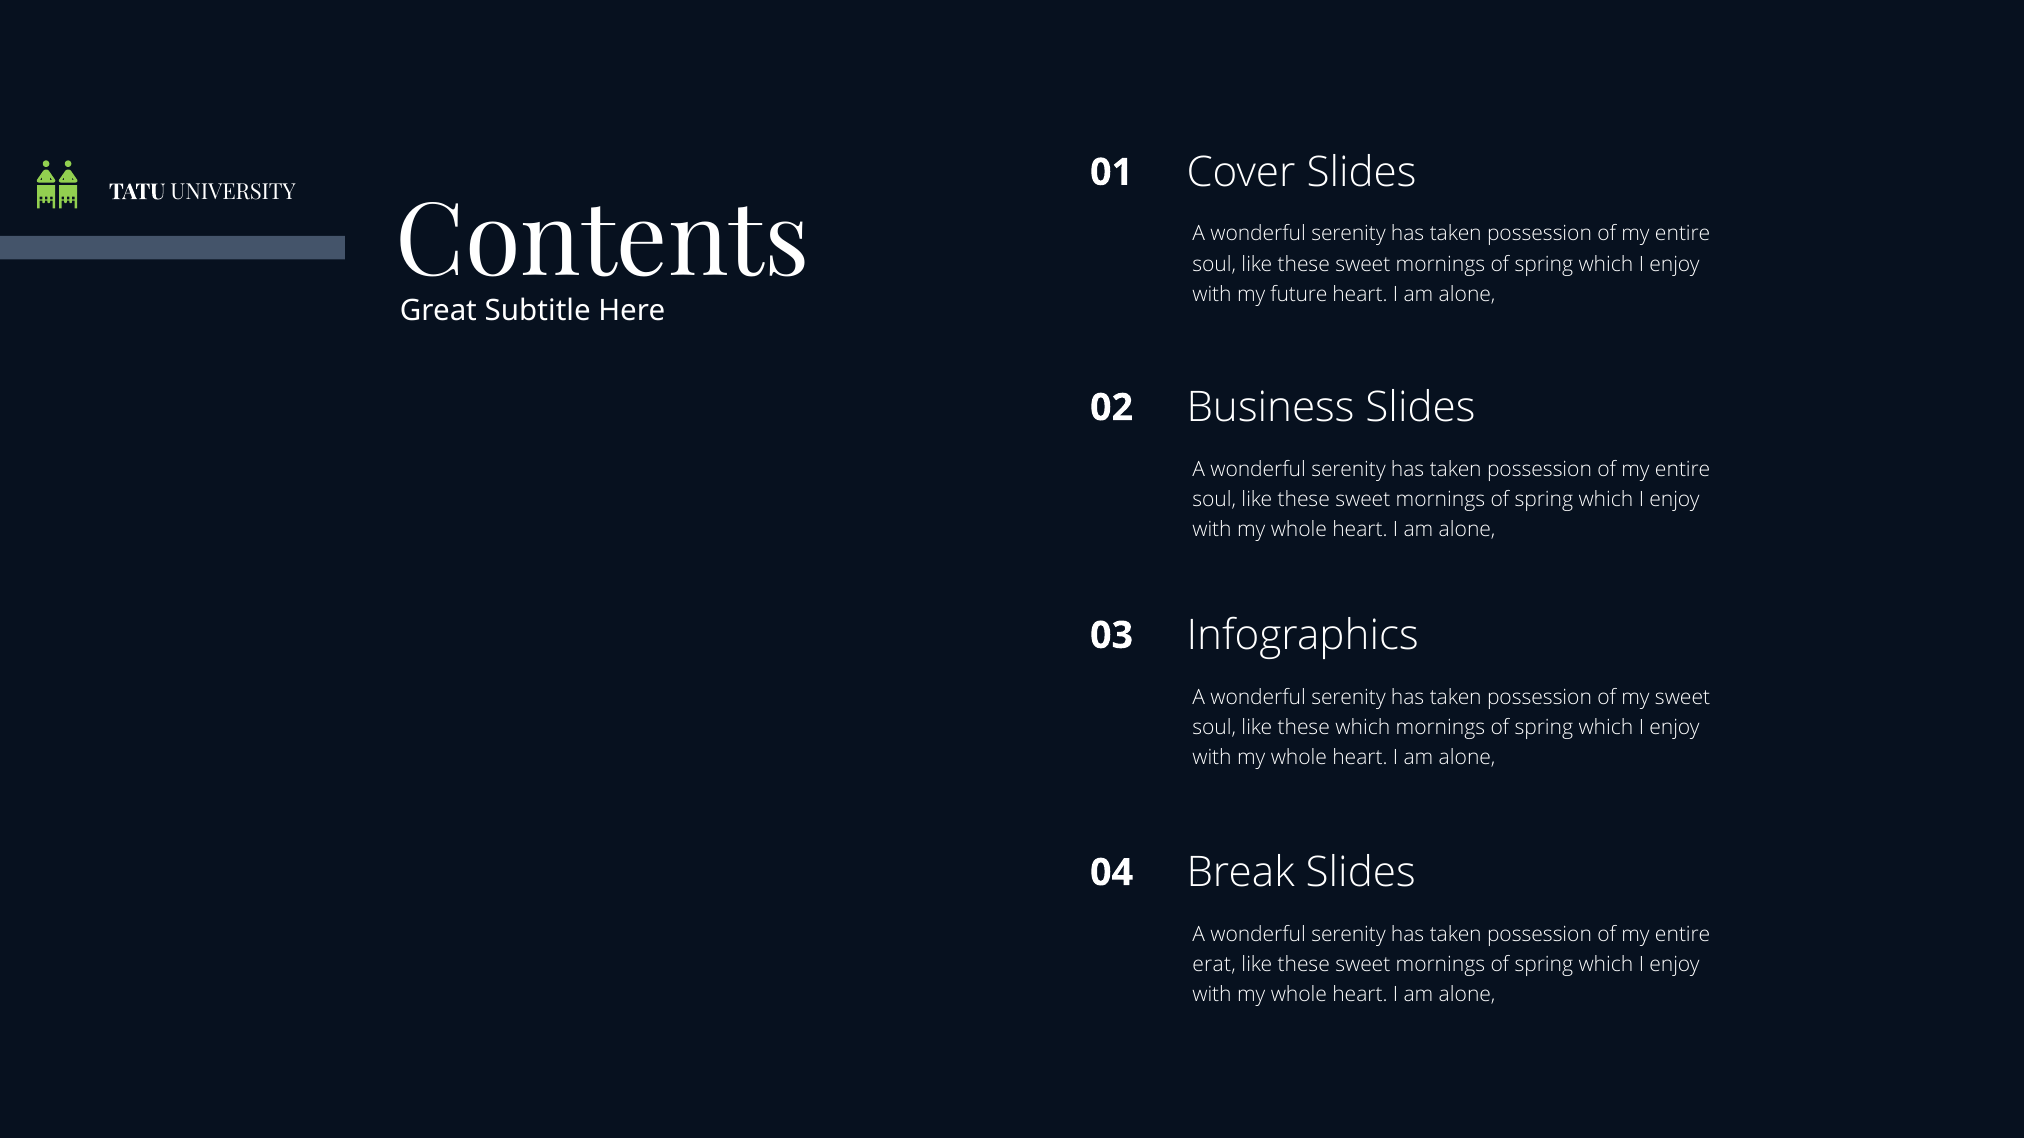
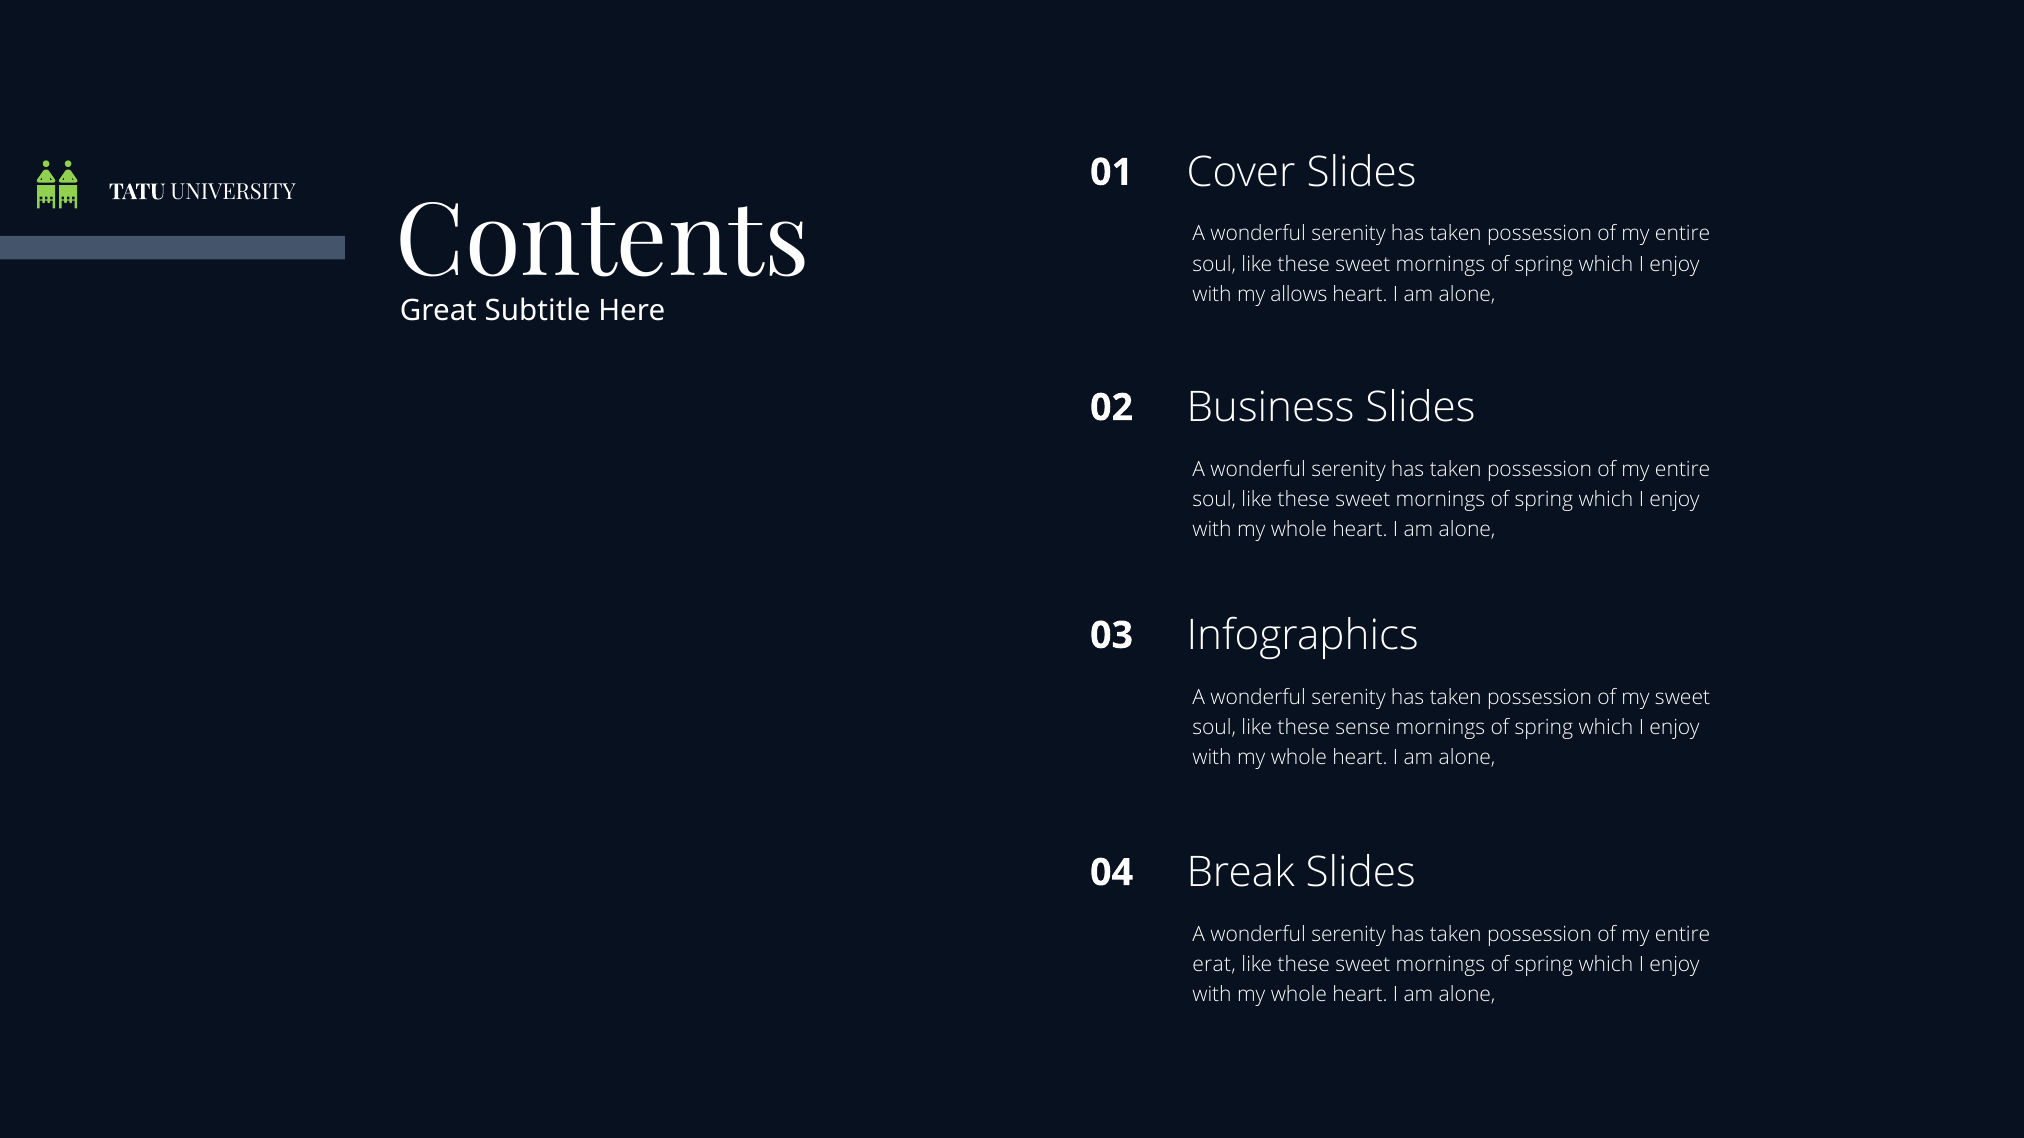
future: future -> allows
these which: which -> sense
